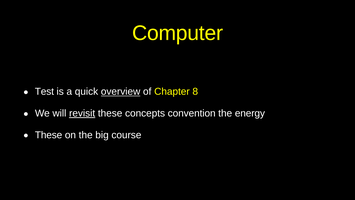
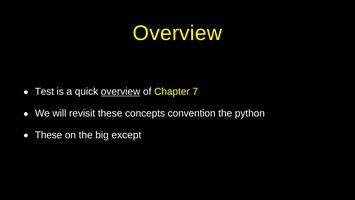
Computer at (178, 33): Computer -> Overview
8: 8 -> 7
revisit underline: present -> none
energy: energy -> python
course: course -> except
